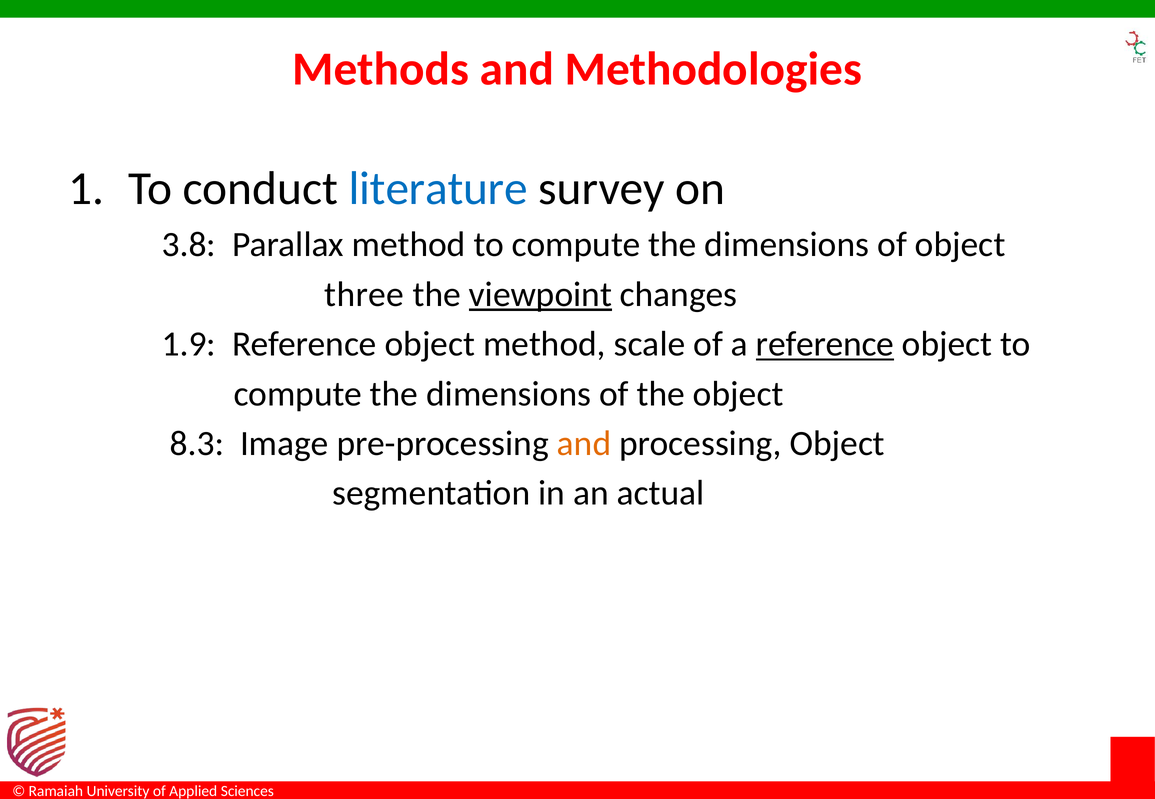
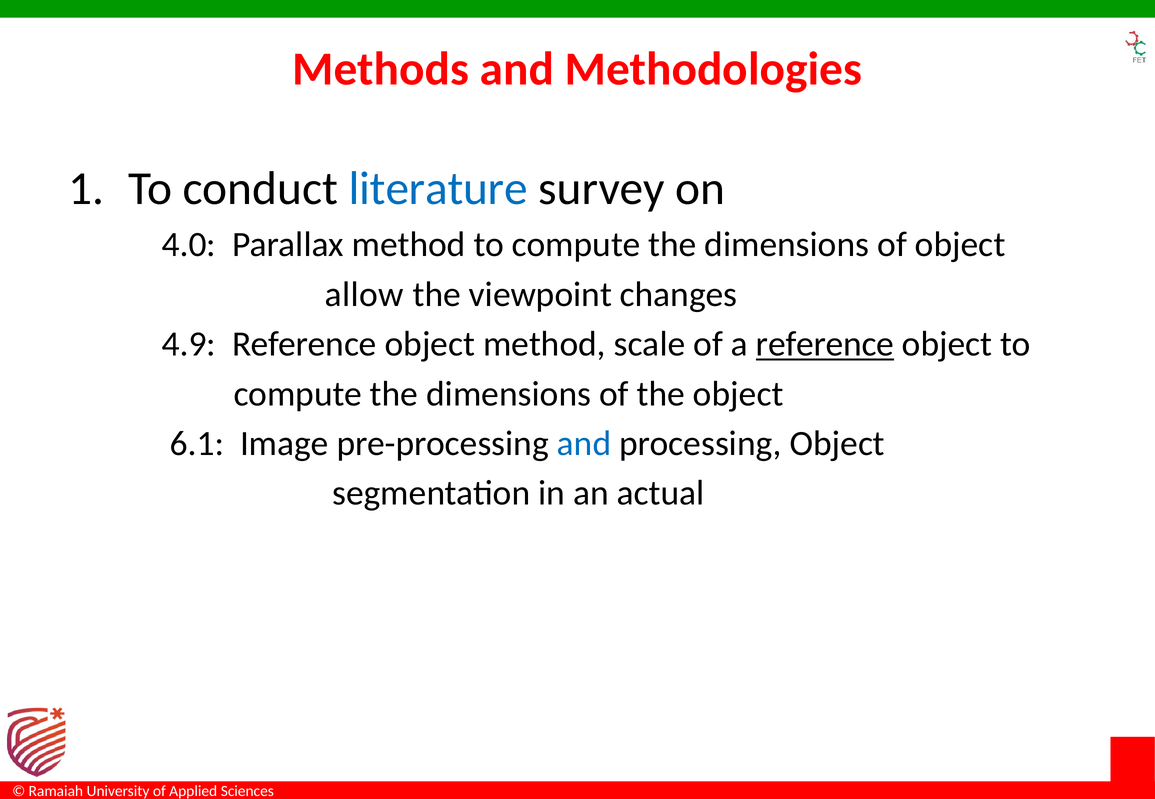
3.8: 3.8 -> 4.0
three: three -> allow
viewpoint underline: present -> none
1.9: 1.9 -> 4.9
8.3: 8.3 -> 6.1
and at (584, 444) colour: orange -> blue
